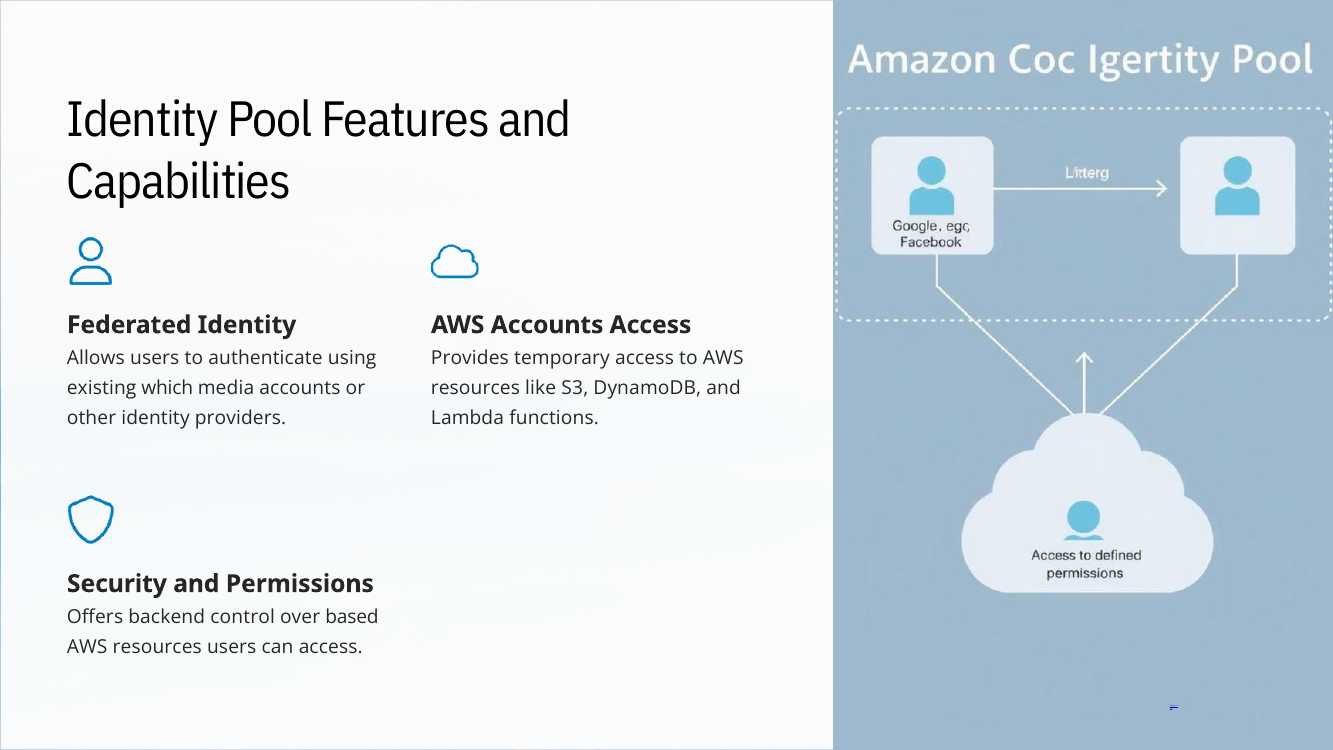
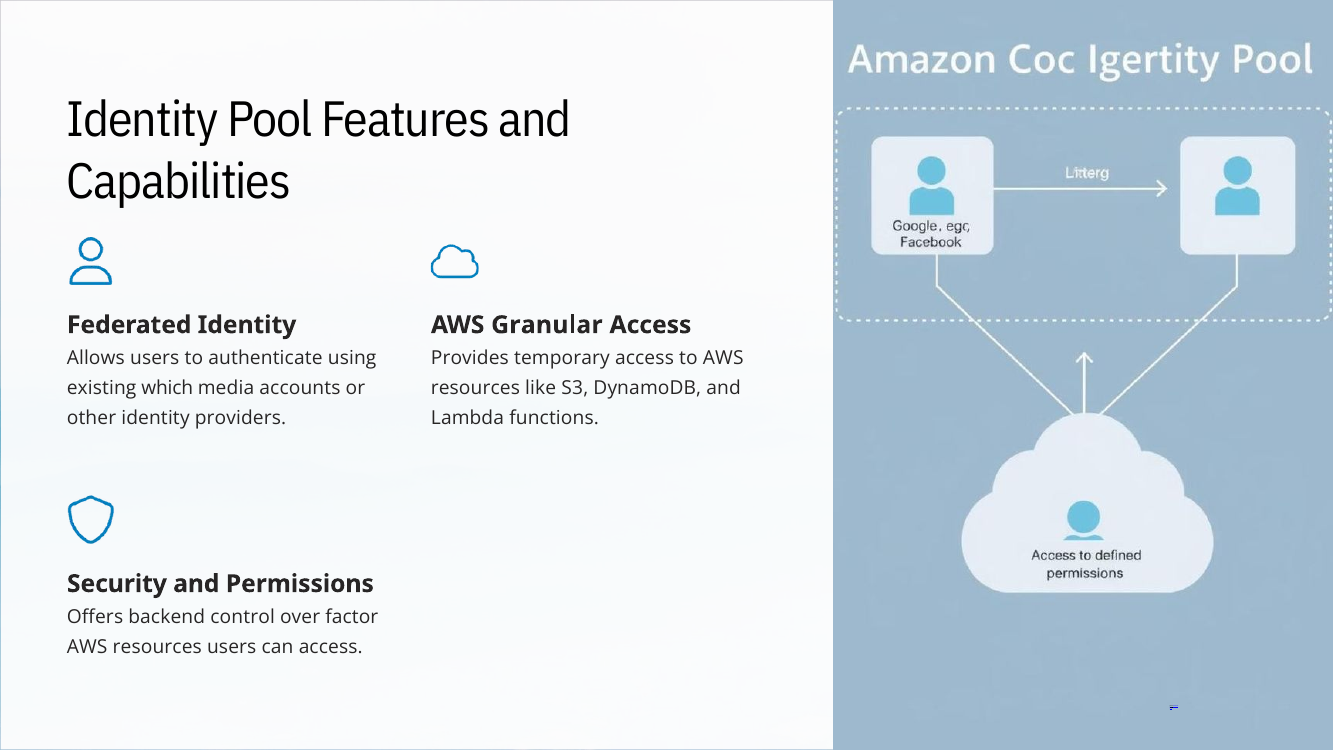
AWS Accounts: Accounts -> Granular
based: based -> factor
